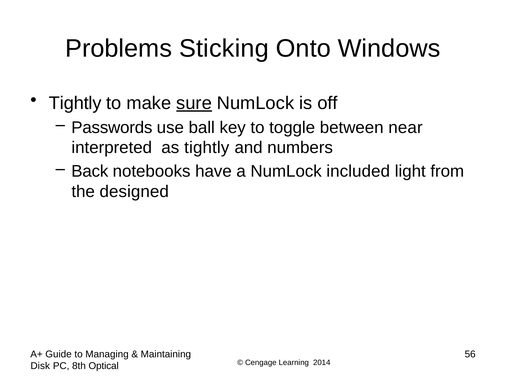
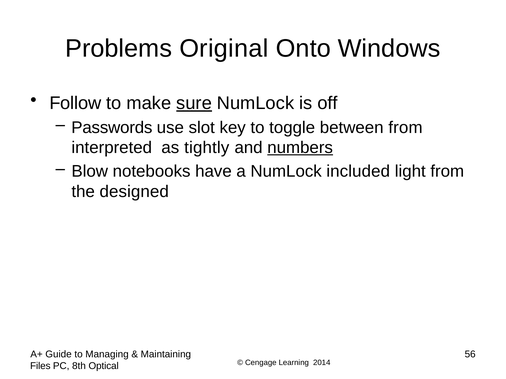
Sticking: Sticking -> Original
Tightly at (75, 103): Tightly -> Follow
ball: ball -> slot
between near: near -> from
numbers underline: none -> present
Back: Back -> Blow
Disk: Disk -> Files
